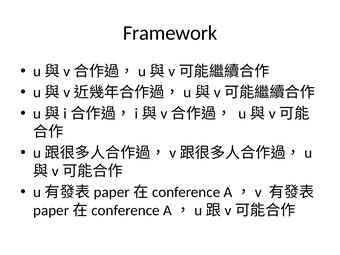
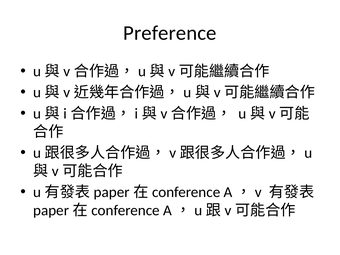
Framework: Framework -> Preference
